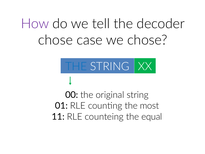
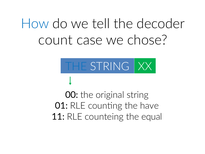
How colour: purple -> blue
chose at (55, 40): chose -> count
most: most -> have
